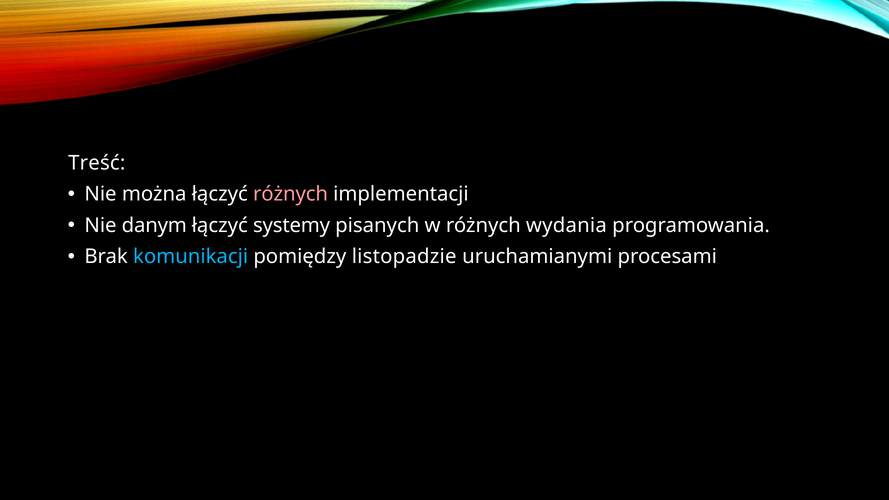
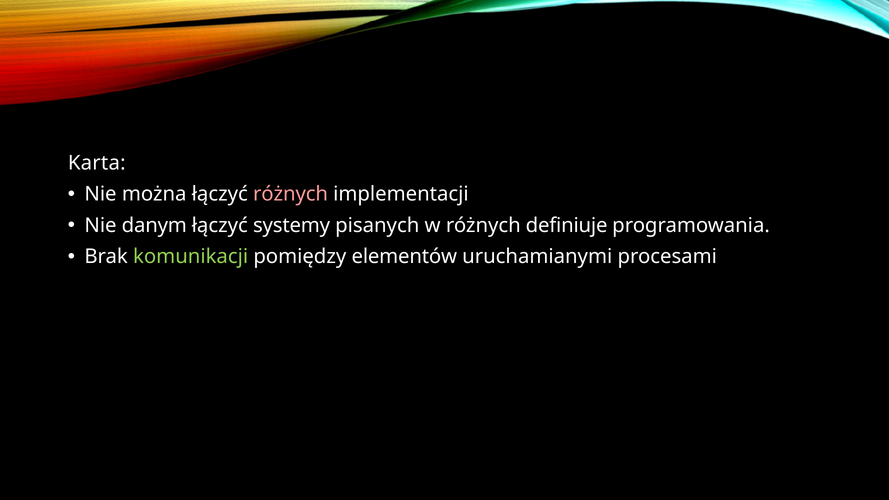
Treść: Treść -> Karta
wydania: wydania -> definiuje
komunikacji colour: light blue -> light green
listopadzie: listopadzie -> elementów
